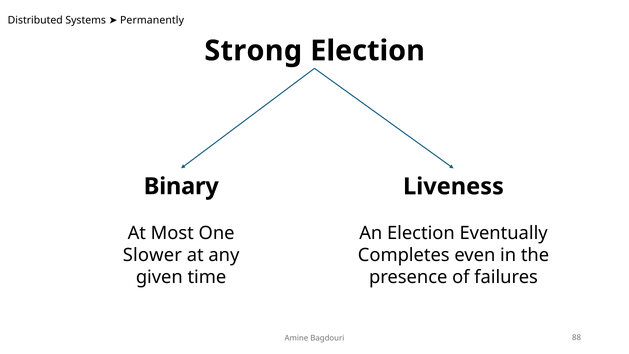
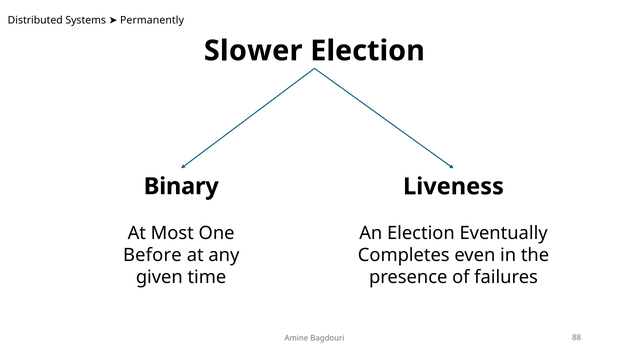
Strong: Strong -> Slower
Slower: Slower -> Before
